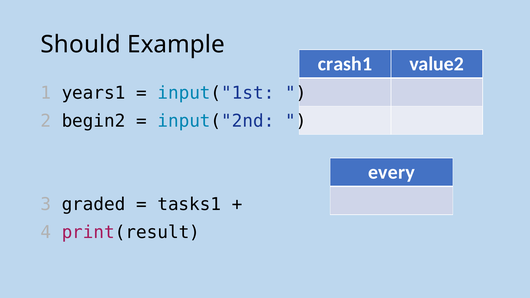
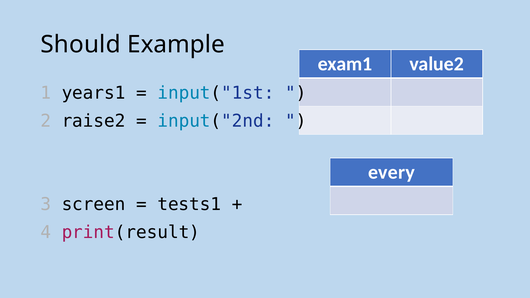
crash1: crash1 -> exam1
begin2: begin2 -> raise2
graded: graded -> screen
tasks1: tasks1 -> tests1
